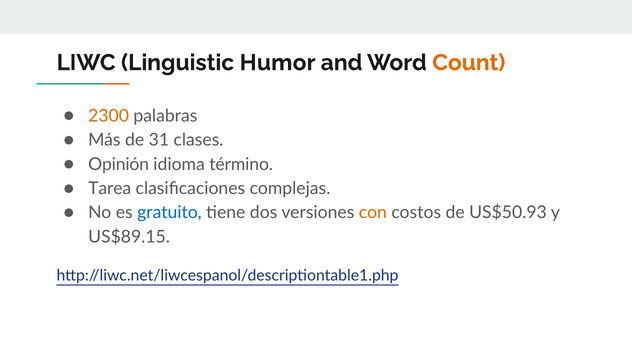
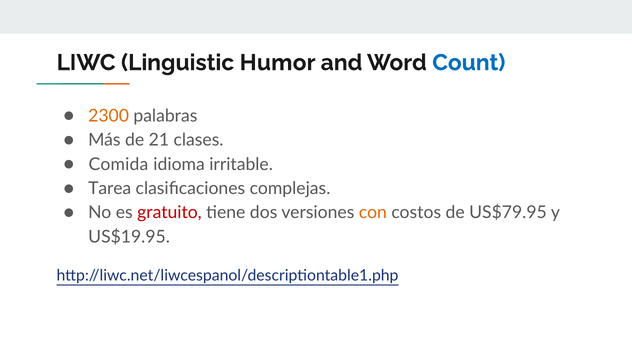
Count colour: orange -> blue
31: 31 -> 21
Opinión: Opinión -> Comida
término: término -> irritable
gratuito colour: blue -> red
US$50.93: US$50.93 -> US$79.95
US$89.15: US$89.15 -> US$19.95
